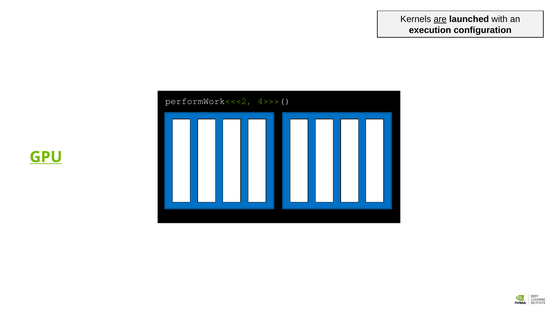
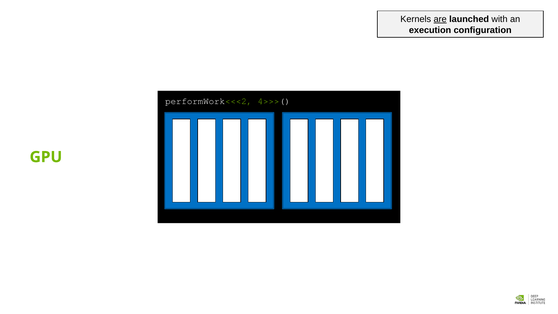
GPU underline: present -> none
